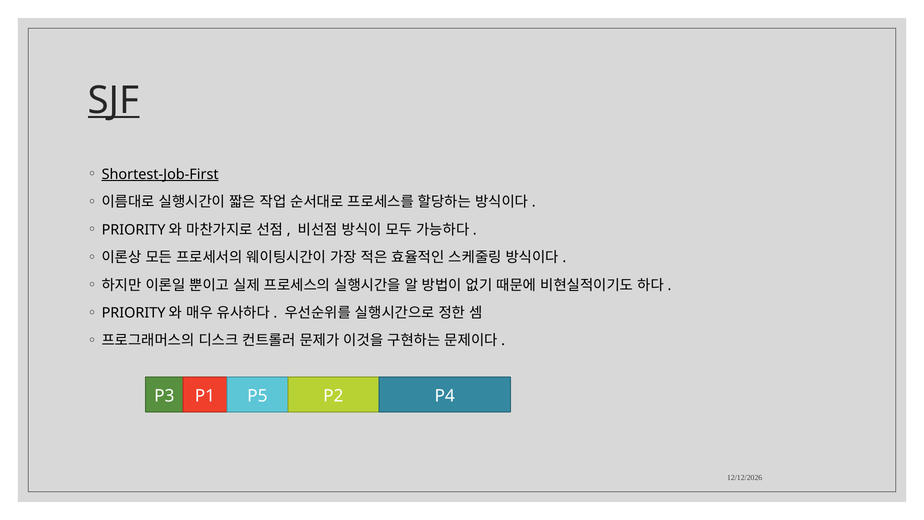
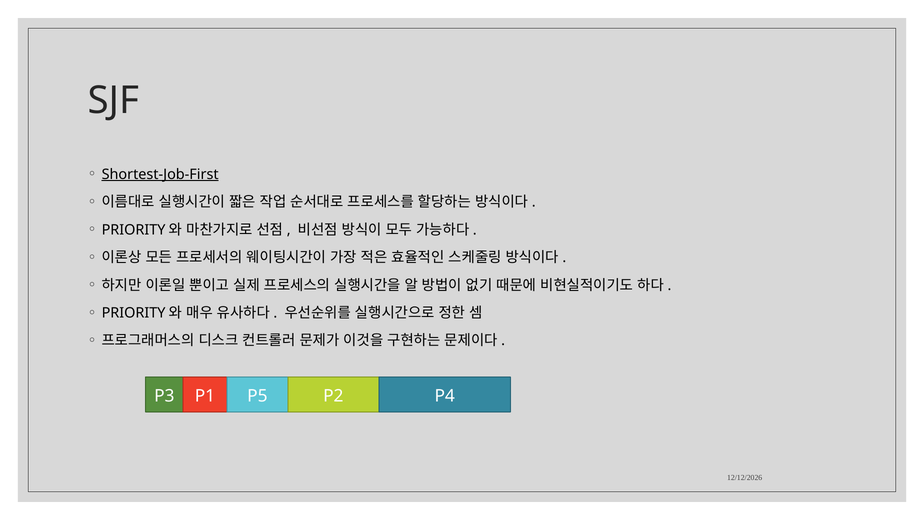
SJF underline: present -> none
